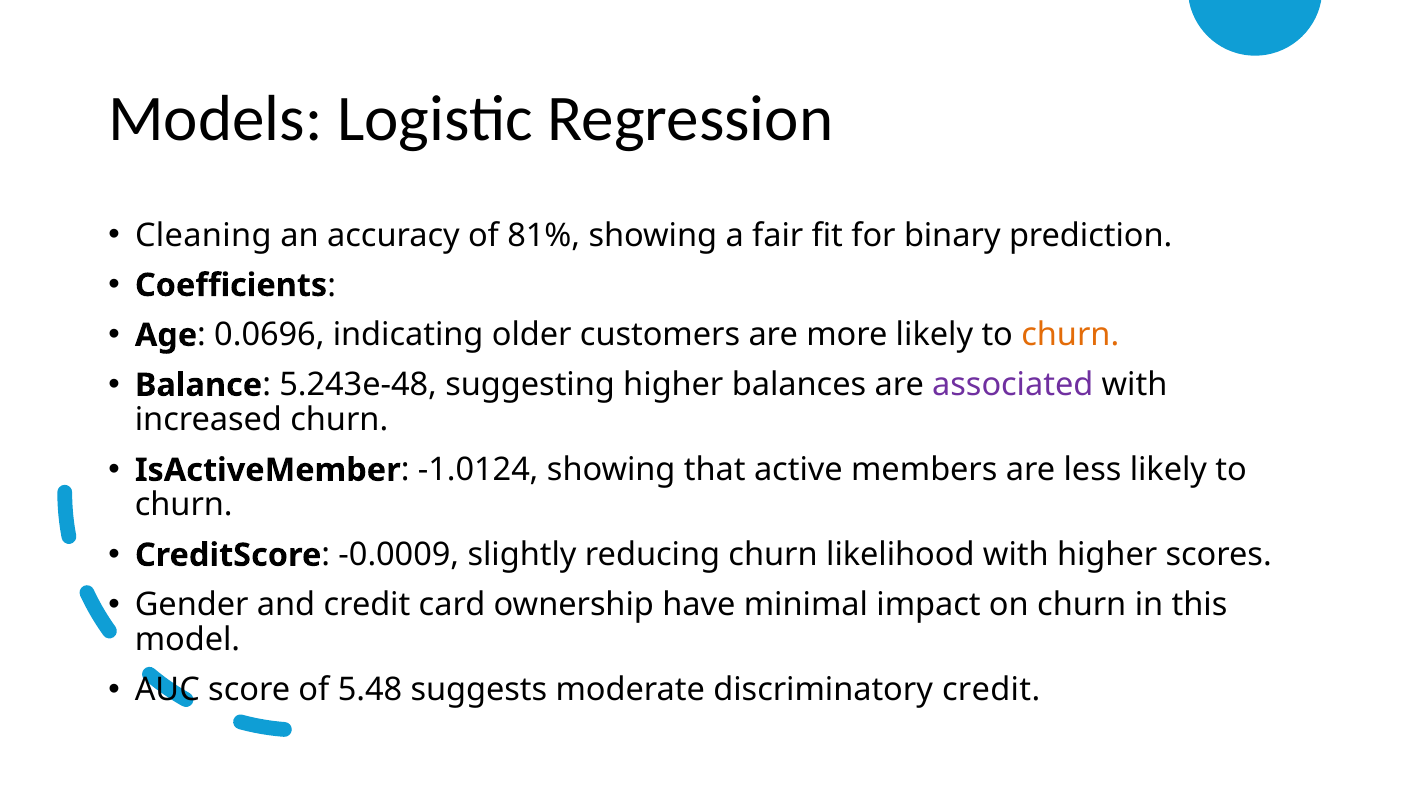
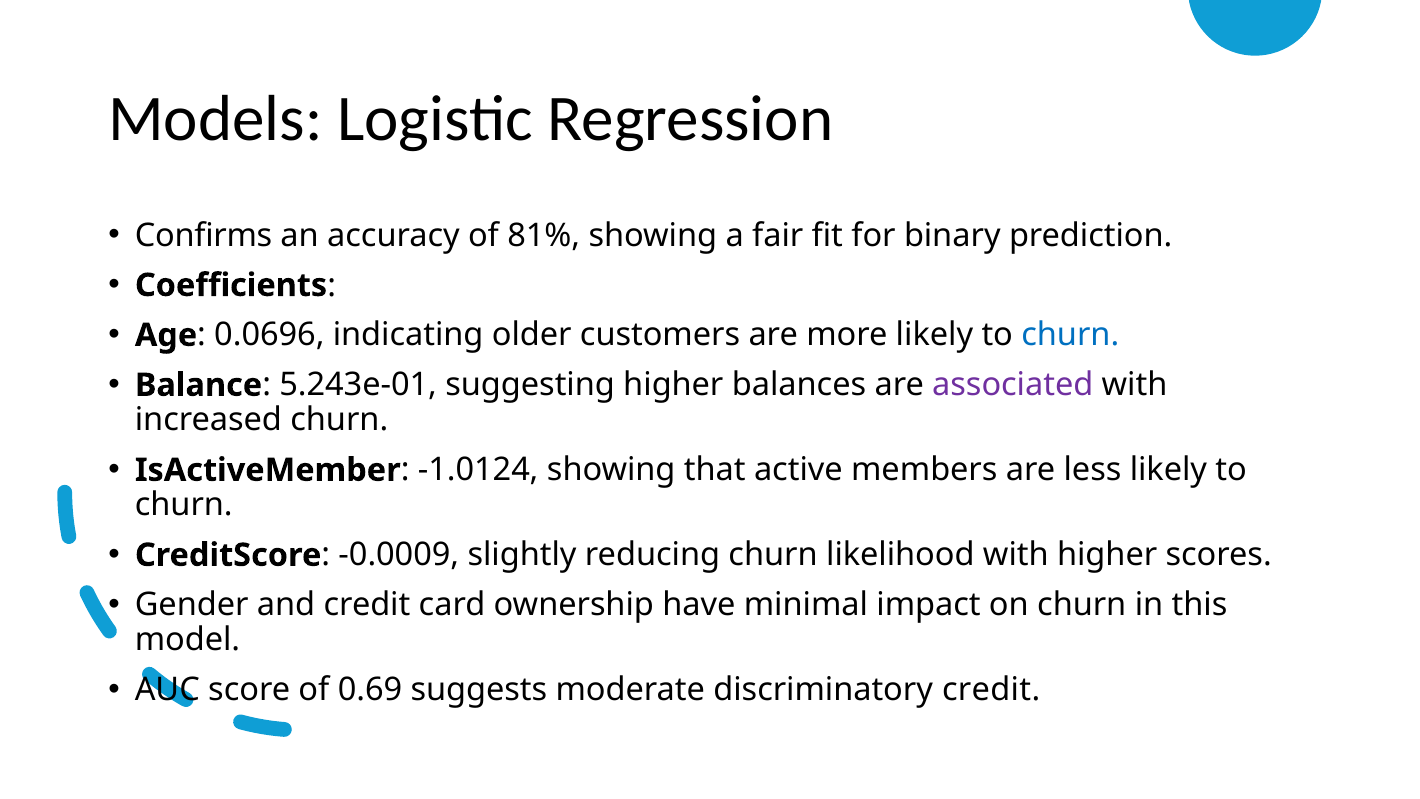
Cleaning: Cleaning -> Confirms
churn at (1070, 335) colour: orange -> blue
5.243e-48: 5.243e-48 -> 5.243e-01
5.48: 5.48 -> 0.69
